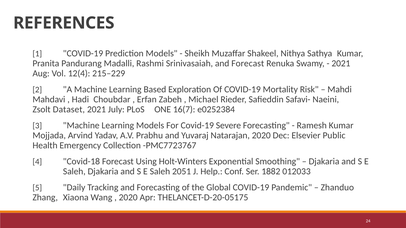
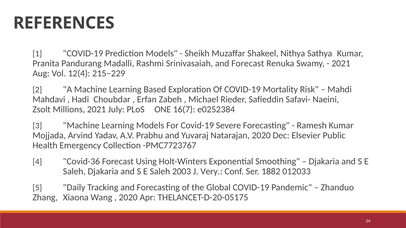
Dataset: Dataset -> Millions
Covid-18: Covid-18 -> Covid-36
2051: 2051 -> 2003
Help: Help -> Very
